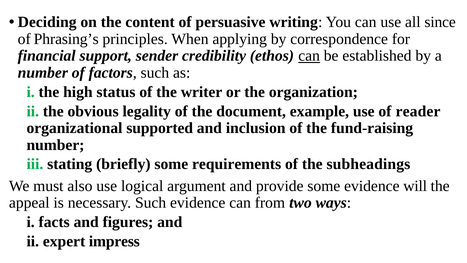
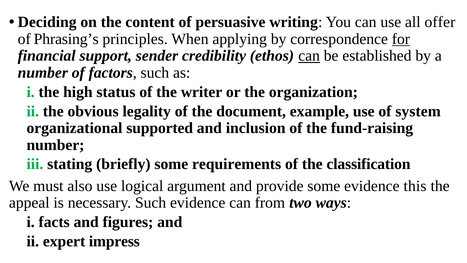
since: since -> offer
for underline: none -> present
reader: reader -> system
subheadings: subheadings -> classification
will: will -> this
